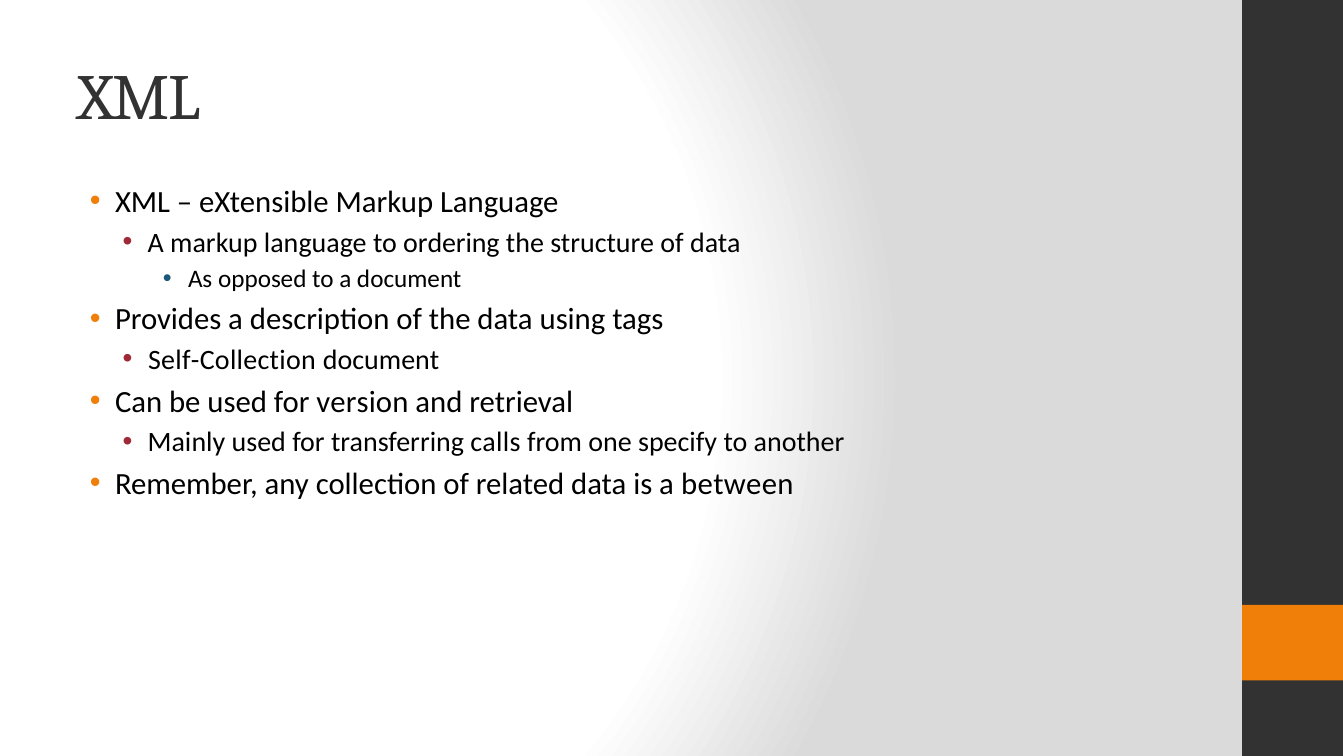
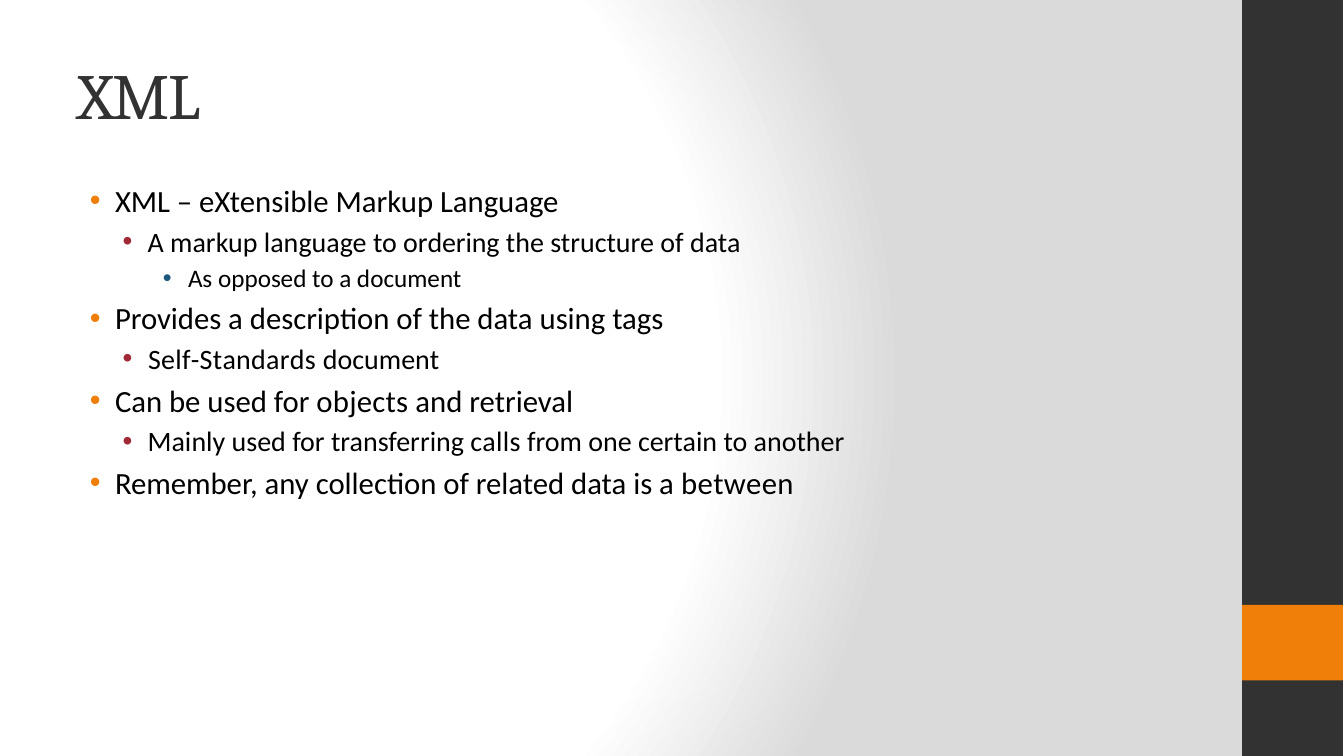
Self-Collection: Self-Collection -> Self-Standards
version: version -> objects
specify: specify -> certain
